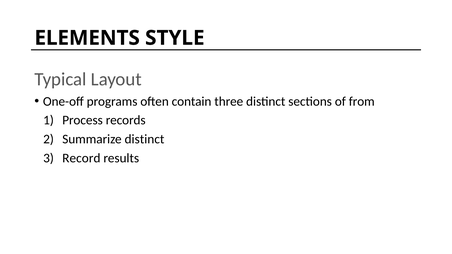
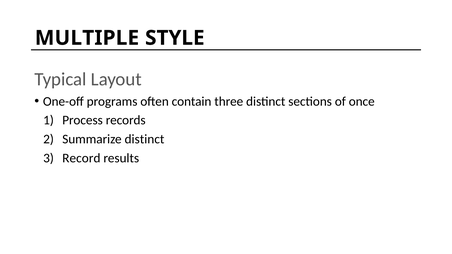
ELEMENTS: ELEMENTS -> MULTIPLE
from: from -> once
